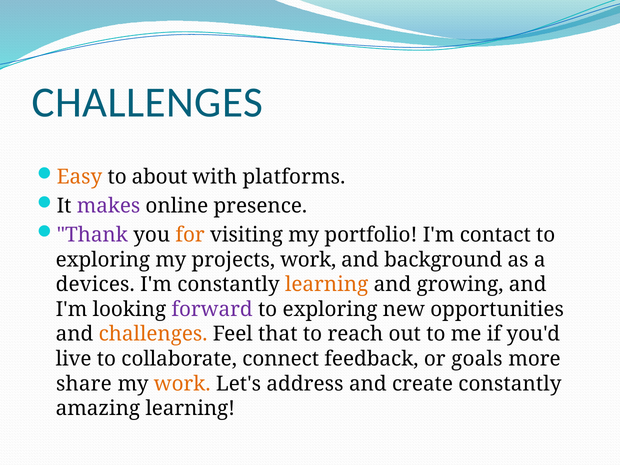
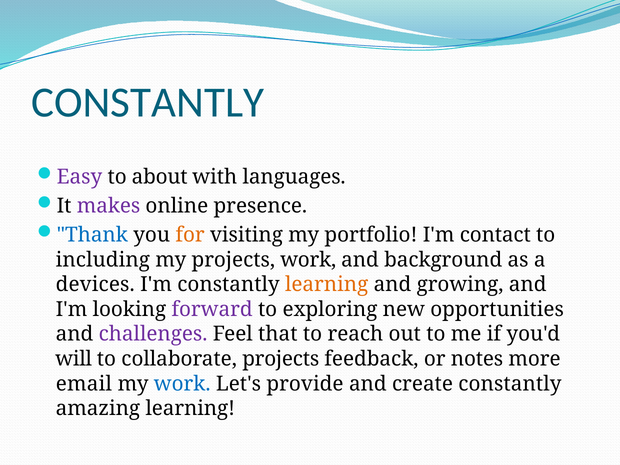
CHALLENGES at (148, 102): CHALLENGES -> CONSTANTLY
Easy colour: orange -> purple
platforms: platforms -> languages
Thank colour: purple -> blue
exploring at (103, 260): exploring -> including
challenges at (153, 334) colour: orange -> purple
live: live -> will
collaborate connect: connect -> projects
goals: goals -> notes
share: share -> email
work at (182, 384) colour: orange -> blue
address: address -> provide
